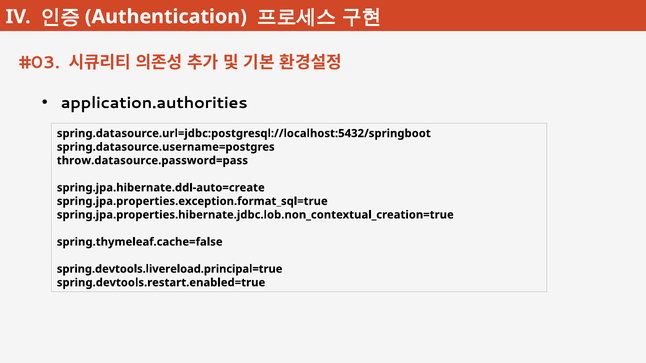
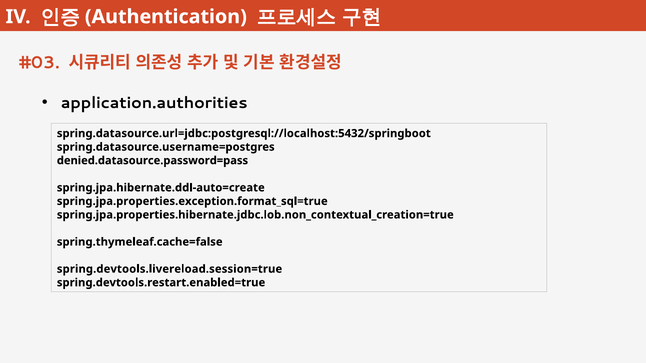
throw.datasource.password=pass: throw.datasource.password=pass -> denied.datasource.password=pass
spring.devtools.livereload.principal=true: spring.devtools.livereload.principal=true -> spring.devtools.livereload.session=true
